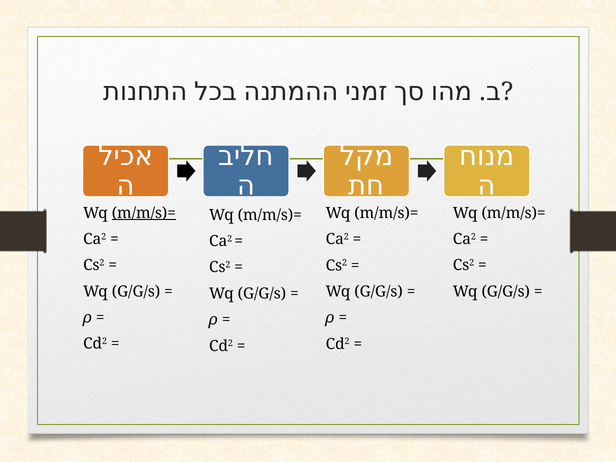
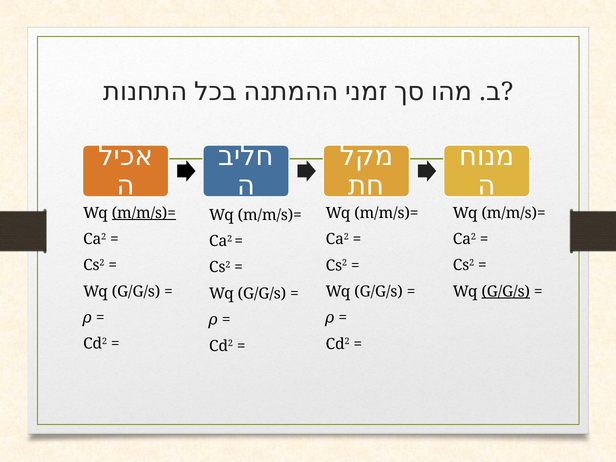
G/G/s at (506, 292) underline: none -> present
